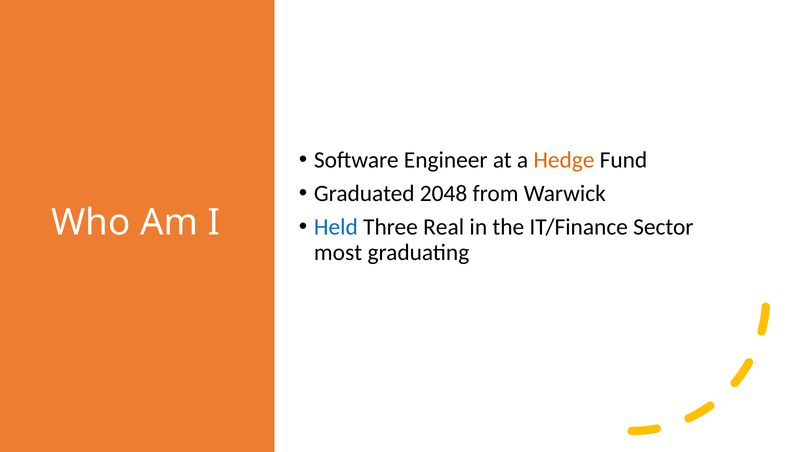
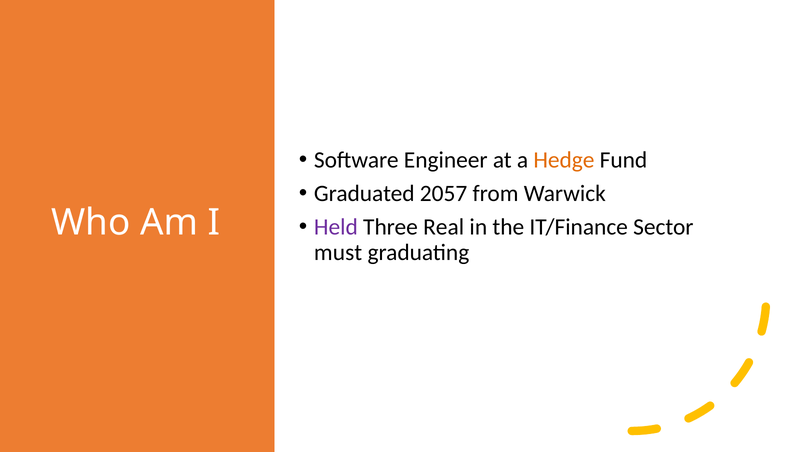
2048: 2048 -> 2057
Held colour: blue -> purple
most: most -> must
